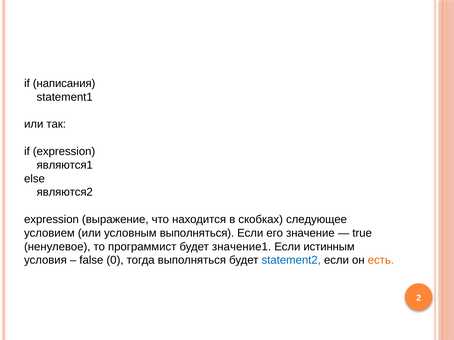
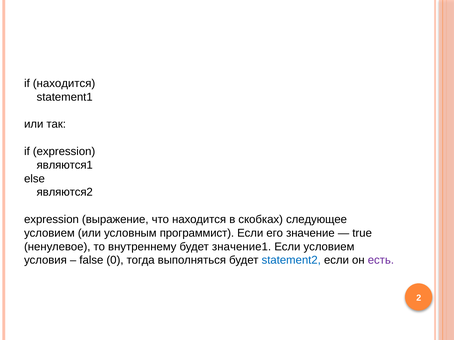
if написания: написания -> находится
условным выполняться: выполняться -> программист
программист: программист -> внутреннему
Если истинным: истинным -> условием
есть colour: orange -> purple
